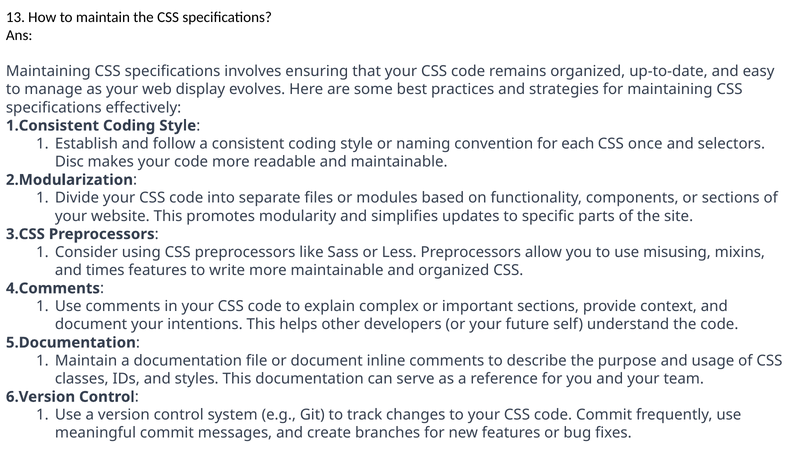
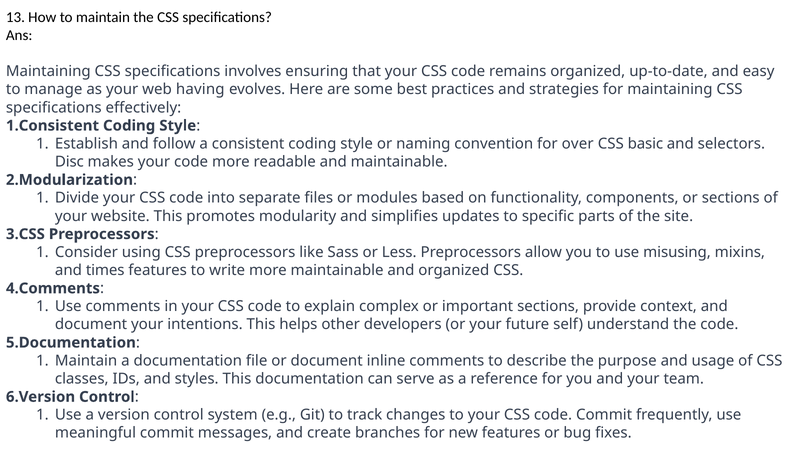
display: display -> having
each: each -> over
once: once -> basic
